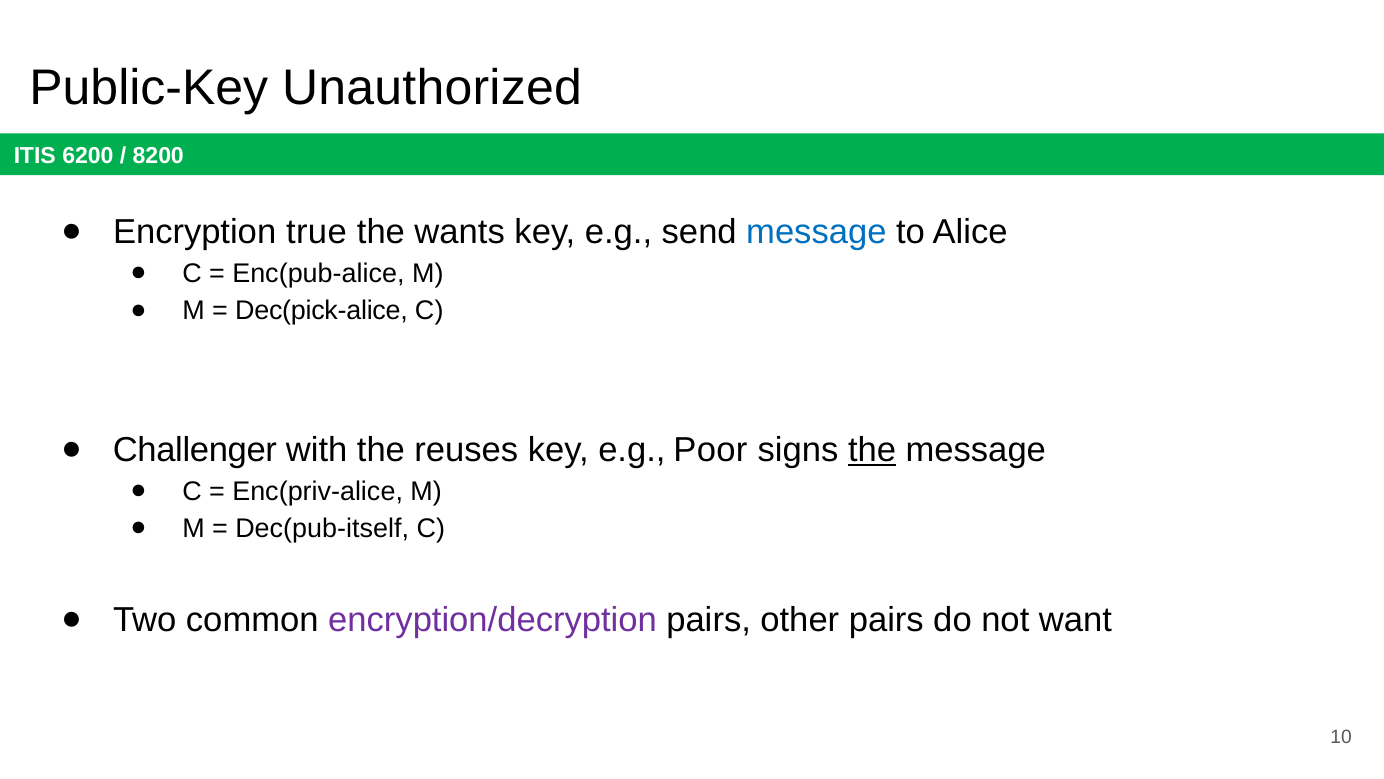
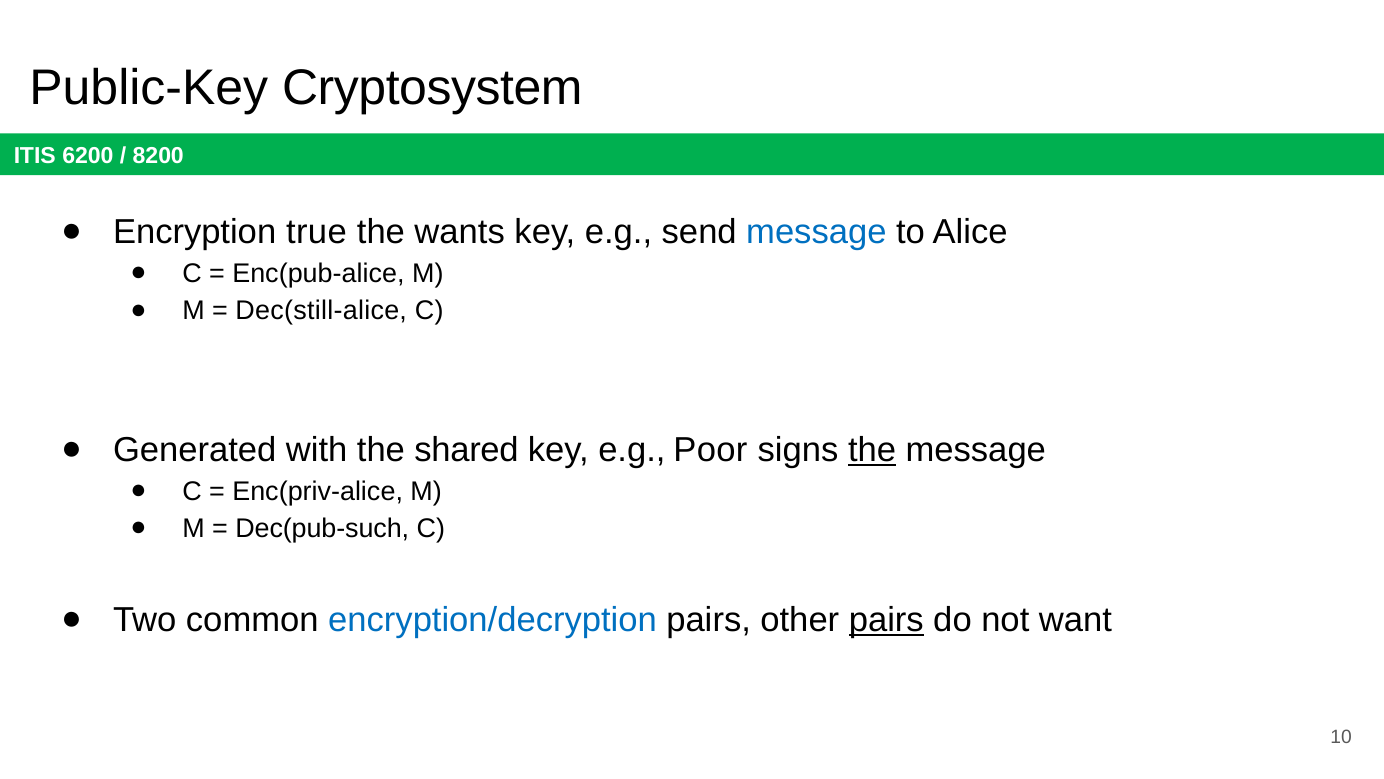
Unauthorized: Unauthorized -> Cryptosystem
Dec(pick-alice: Dec(pick-alice -> Dec(still-alice
Challenger: Challenger -> Generated
reuses: reuses -> shared
Dec(pub-itself: Dec(pub-itself -> Dec(pub-such
encryption/decryption colour: purple -> blue
pairs at (886, 619) underline: none -> present
